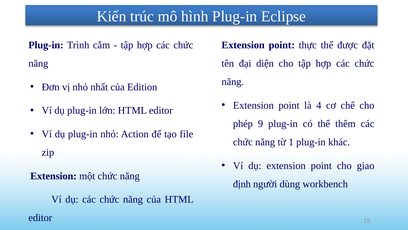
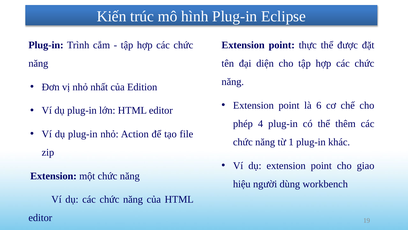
4: 4 -> 6
9: 9 -> 4
định: định -> hiệu
